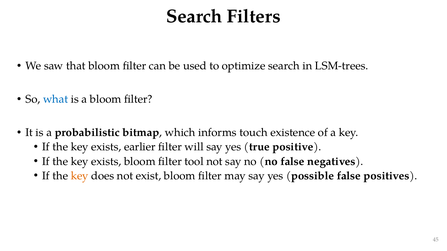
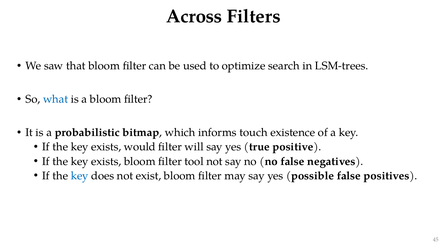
Search at (194, 16): Search -> Across
earlier: earlier -> would
key at (80, 176) colour: orange -> blue
